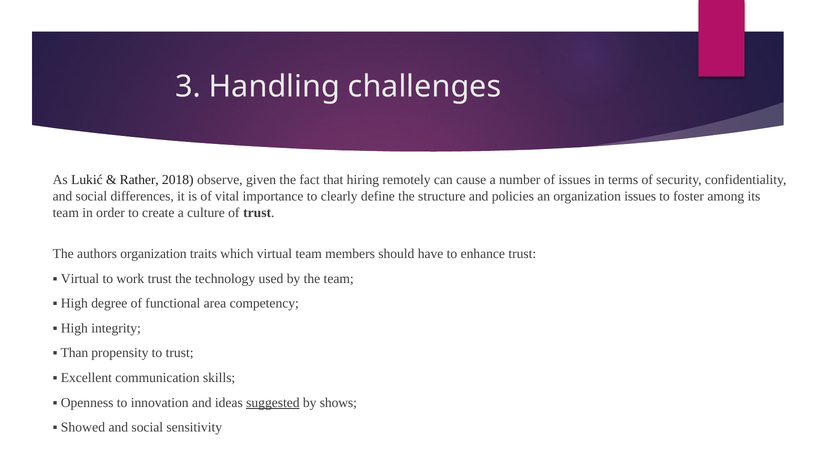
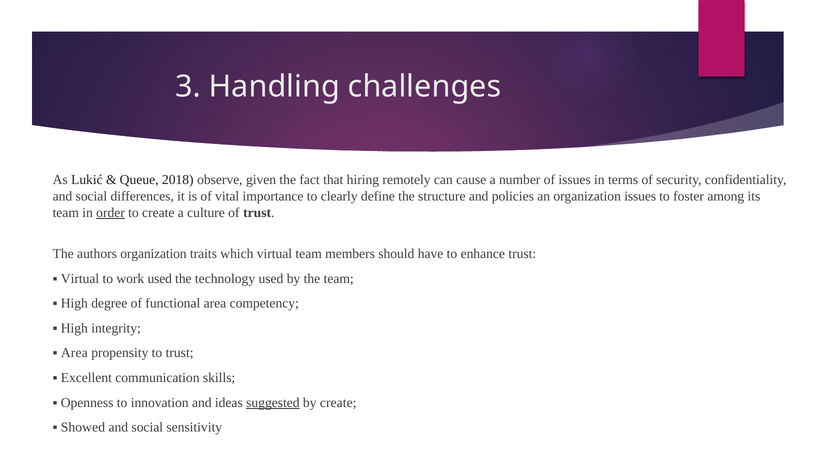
Rather: Rather -> Queue
order underline: none -> present
work trust: trust -> used
Than at (74, 353): Than -> Area
by shows: shows -> create
